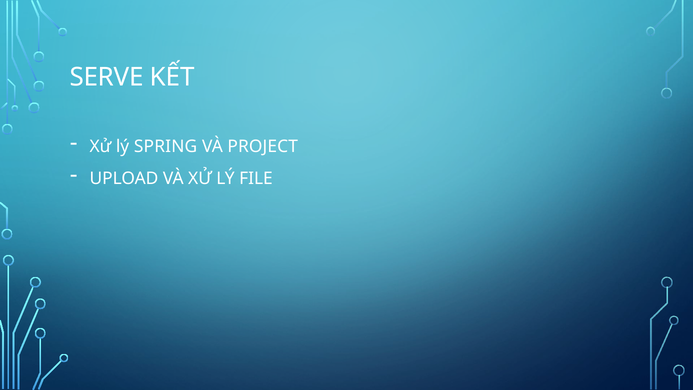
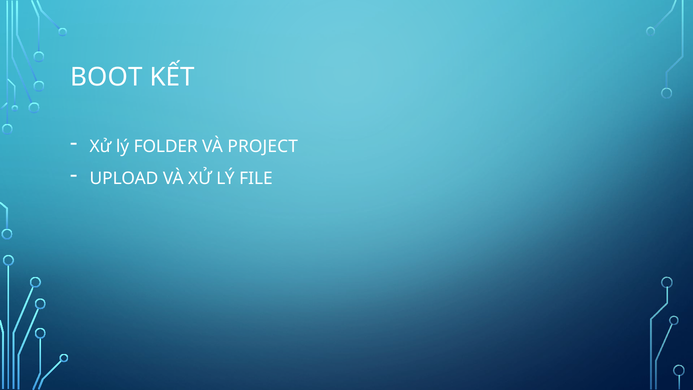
SERVE: SERVE -> BOOT
SPRING: SPRING -> FOLDER
